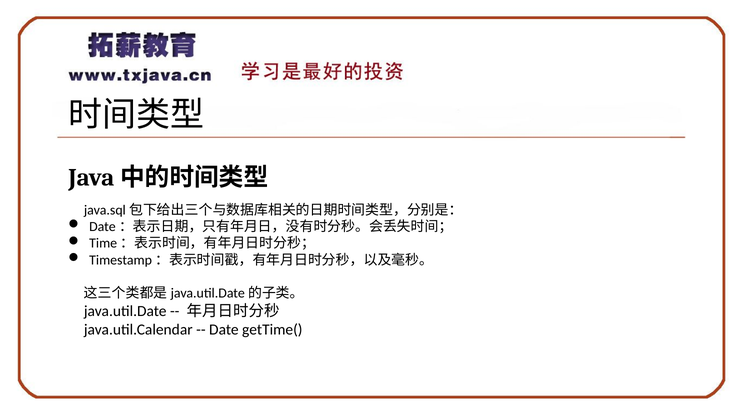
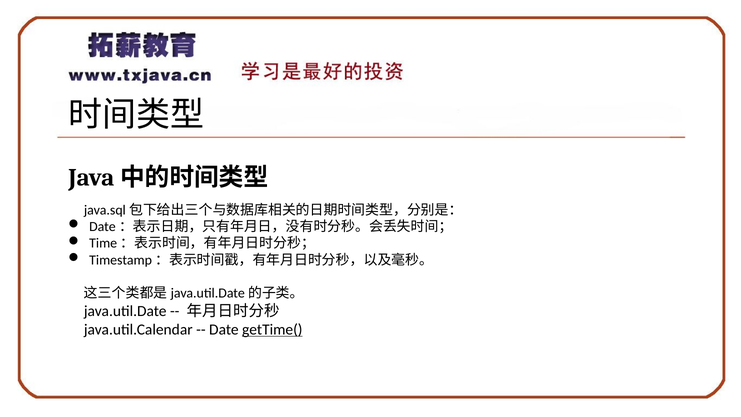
getTime( underline: none -> present
